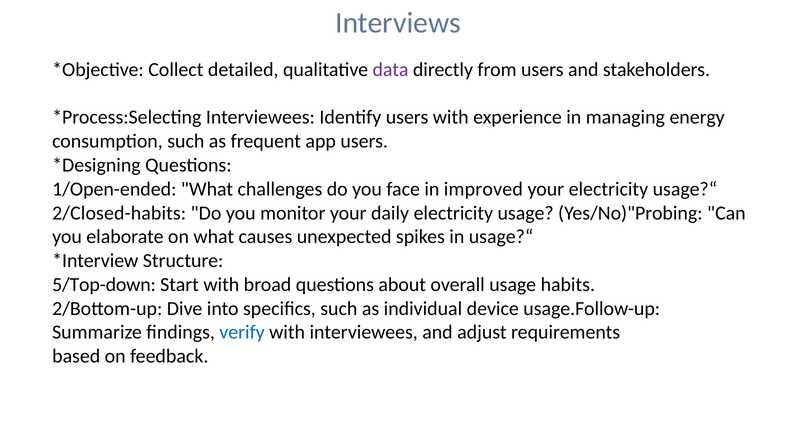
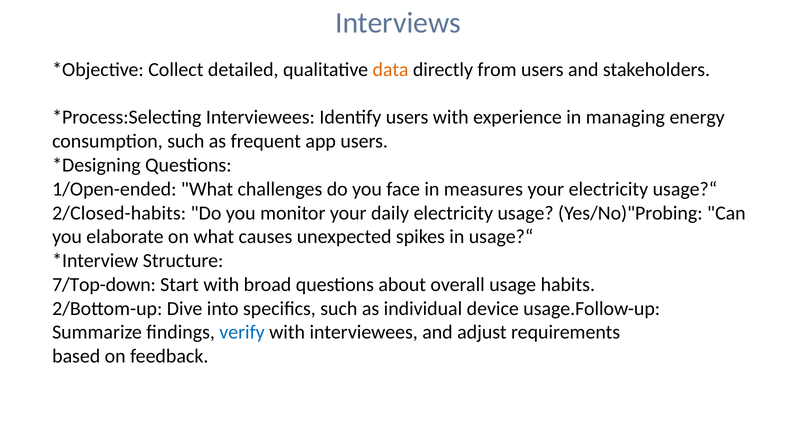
data colour: purple -> orange
improved: improved -> measures
5/Top-down: 5/Top-down -> 7/Top-down
